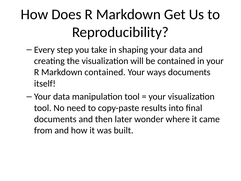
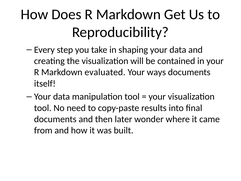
Markdown contained: contained -> evaluated
